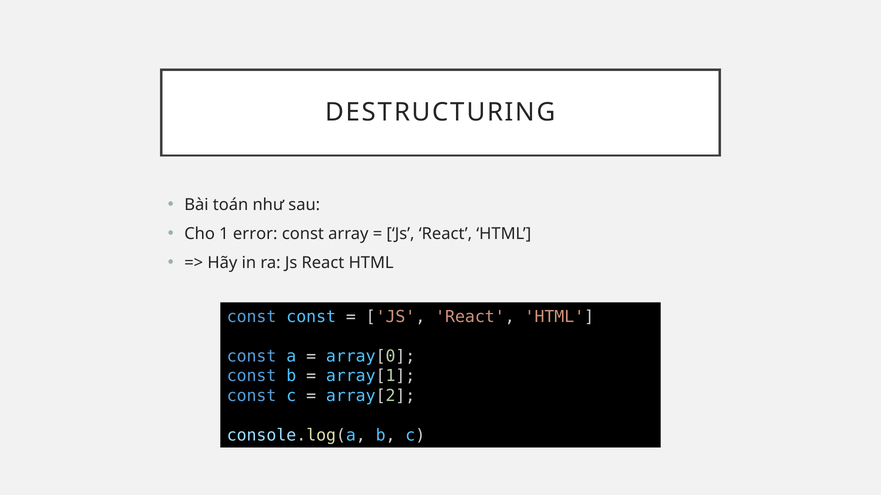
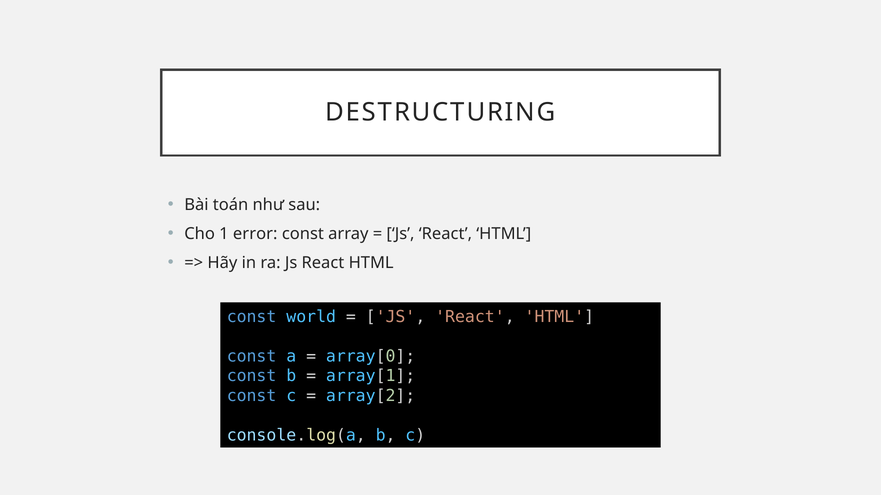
const const: const -> world
